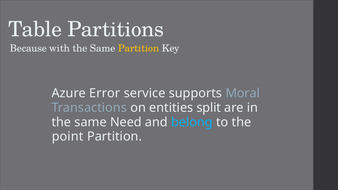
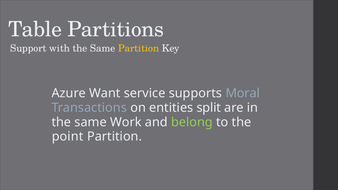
Because: Because -> Support
Error: Error -> Want
Need: Need -> Work
belong colour: light blue -> light green
